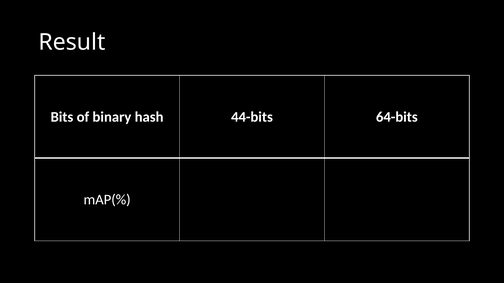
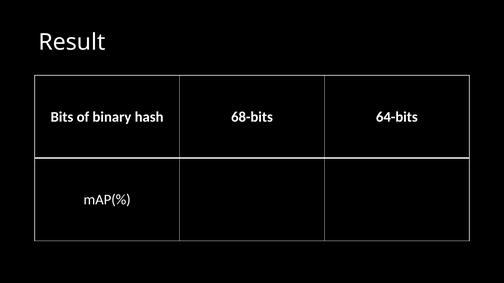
44-bits: 44-bits -> 68-bits
